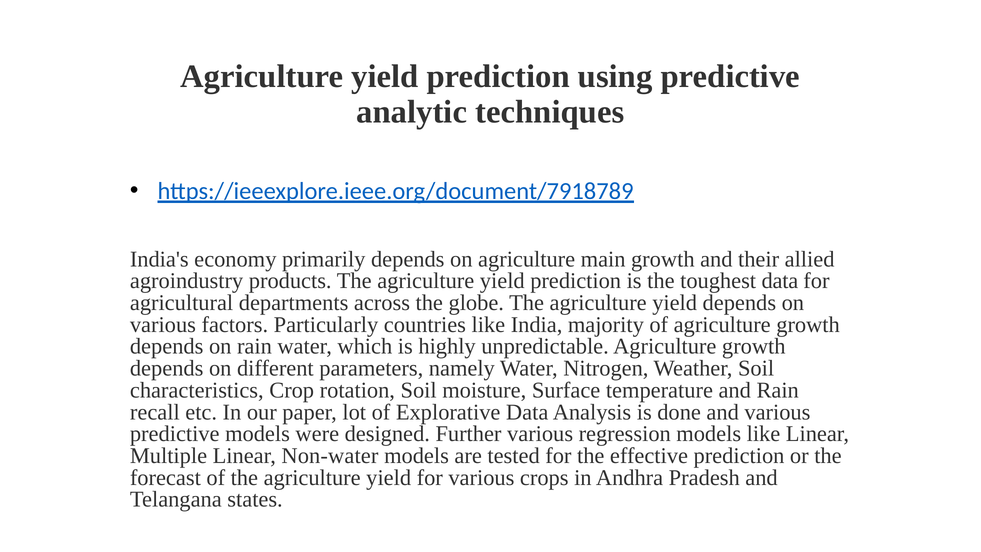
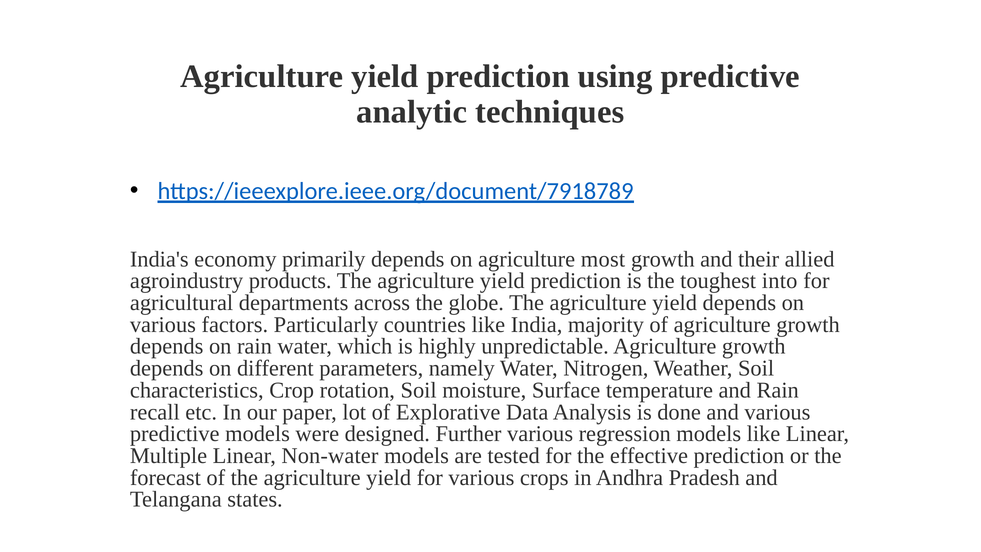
main: main -> most
toughest data: data -> into
